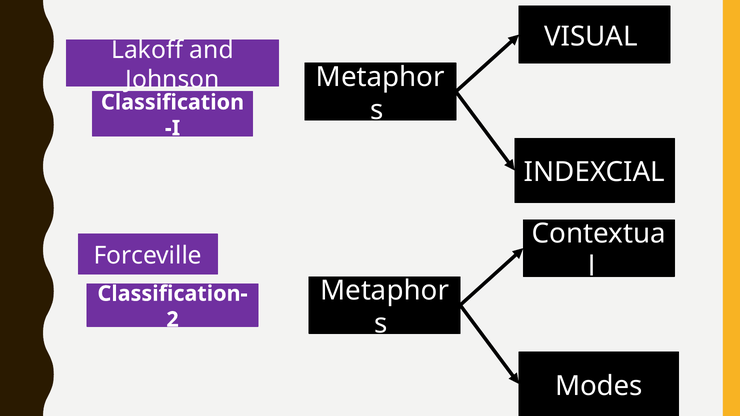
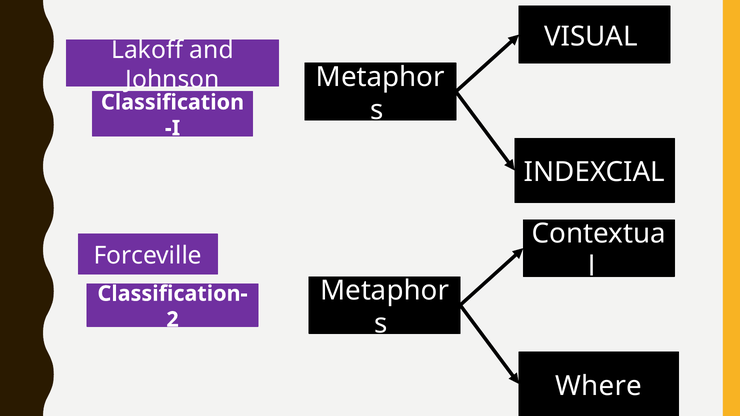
Modes: Modes -> Where
